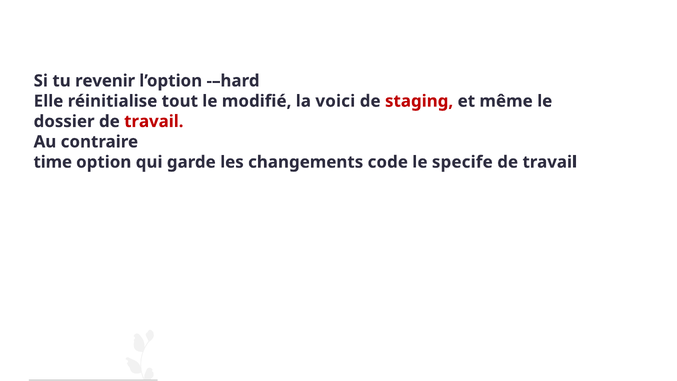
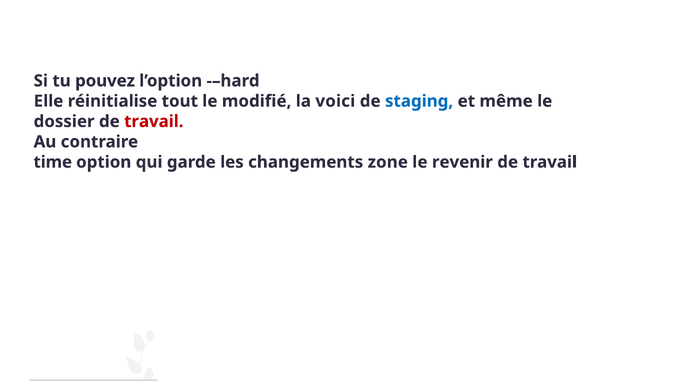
revenir: revenir -> pouvez
staging colour: red -> blue
code: code -> zone
specife: specife -> revenir
